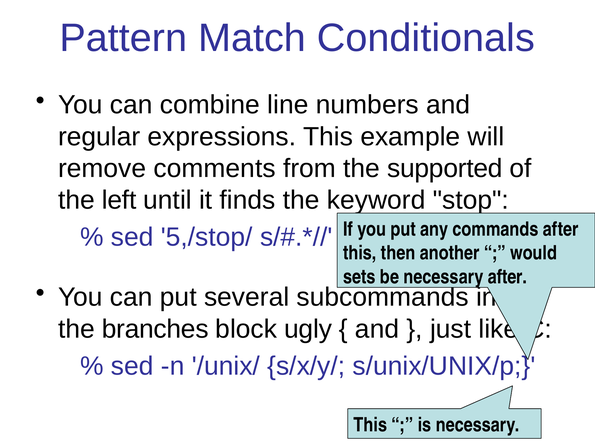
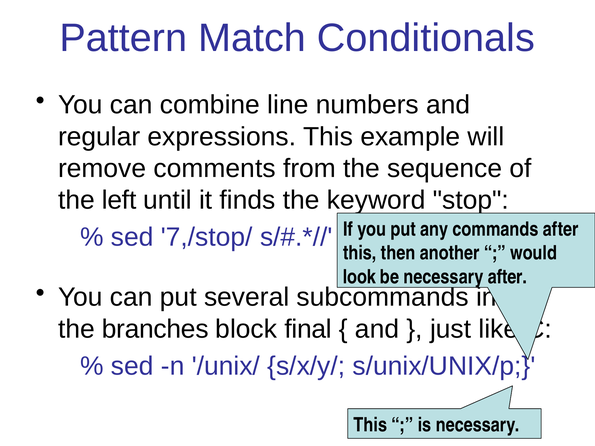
supported: supported -> sequence
5,/stop/: 5,/stop/ -> 7,/stop/
sets: sets -> look
ugly: ugly -> final
